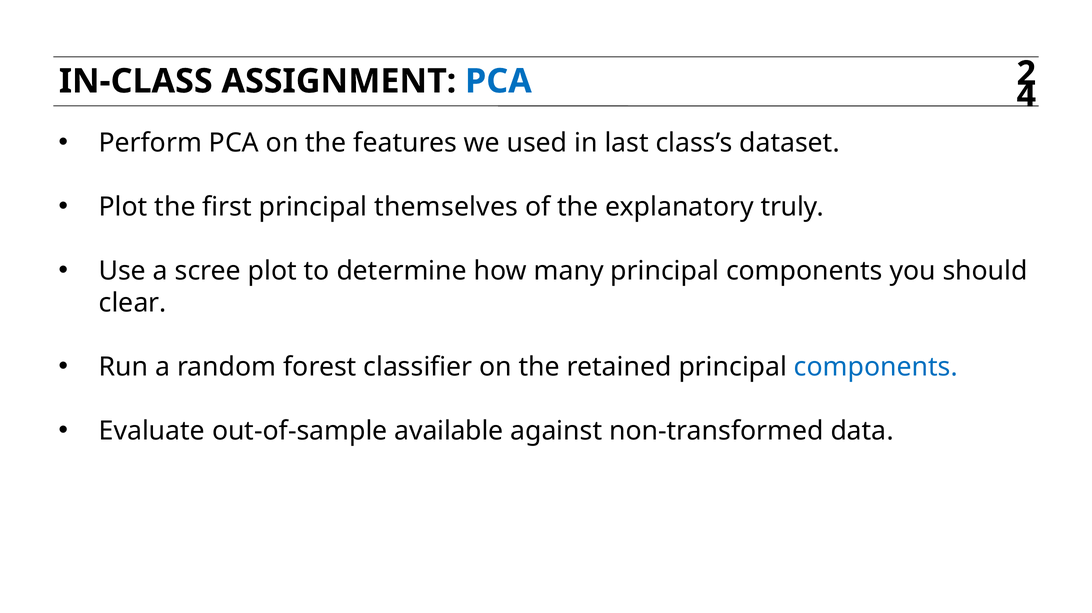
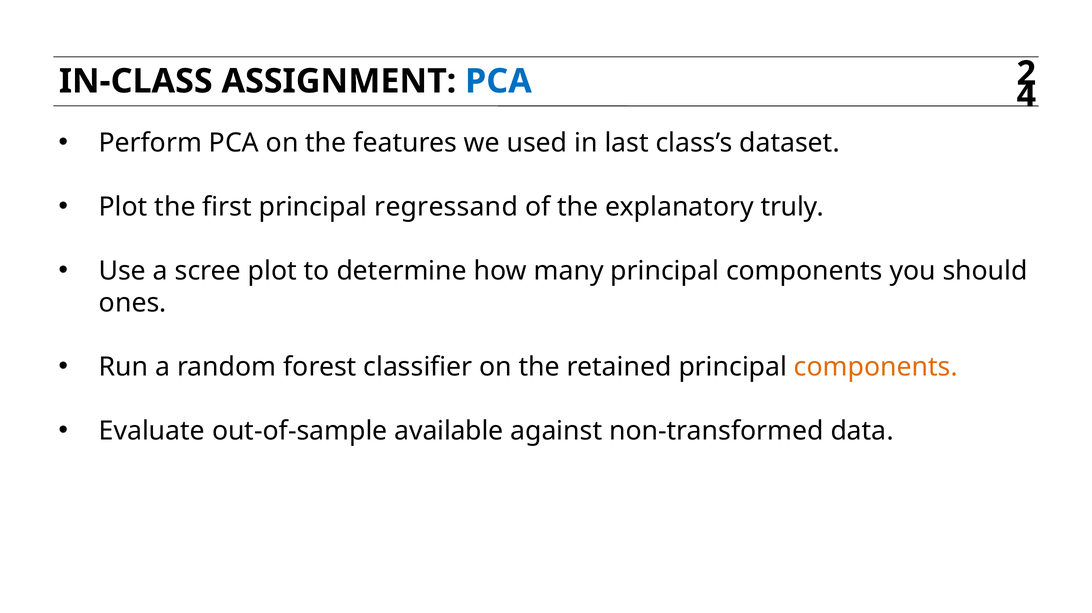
themselves: themselves -> regressand
clear: clear -> ones
components at (876, 367) colour: blue -> orange
